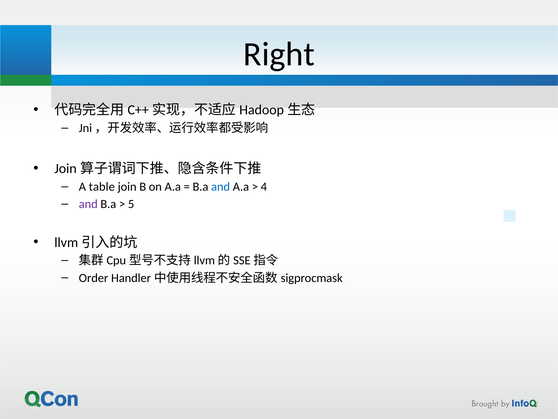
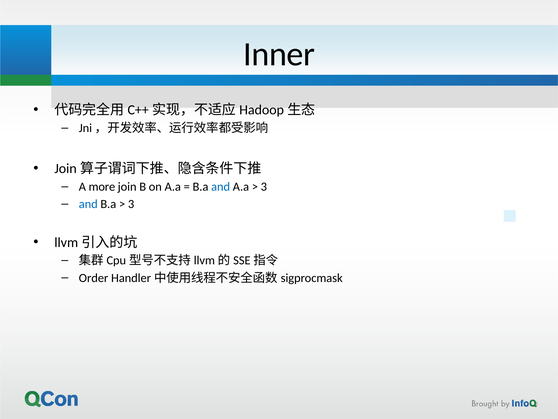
Right: Right -> Inner
table: table -> more
4 at (264, 187): 4 -> 3
and at (88, 204) colour: purple -> blue
5 at (131, 204): 5 -> 3
